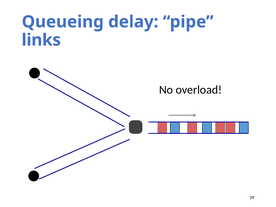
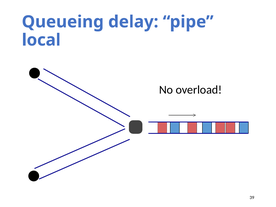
links: links -> local
